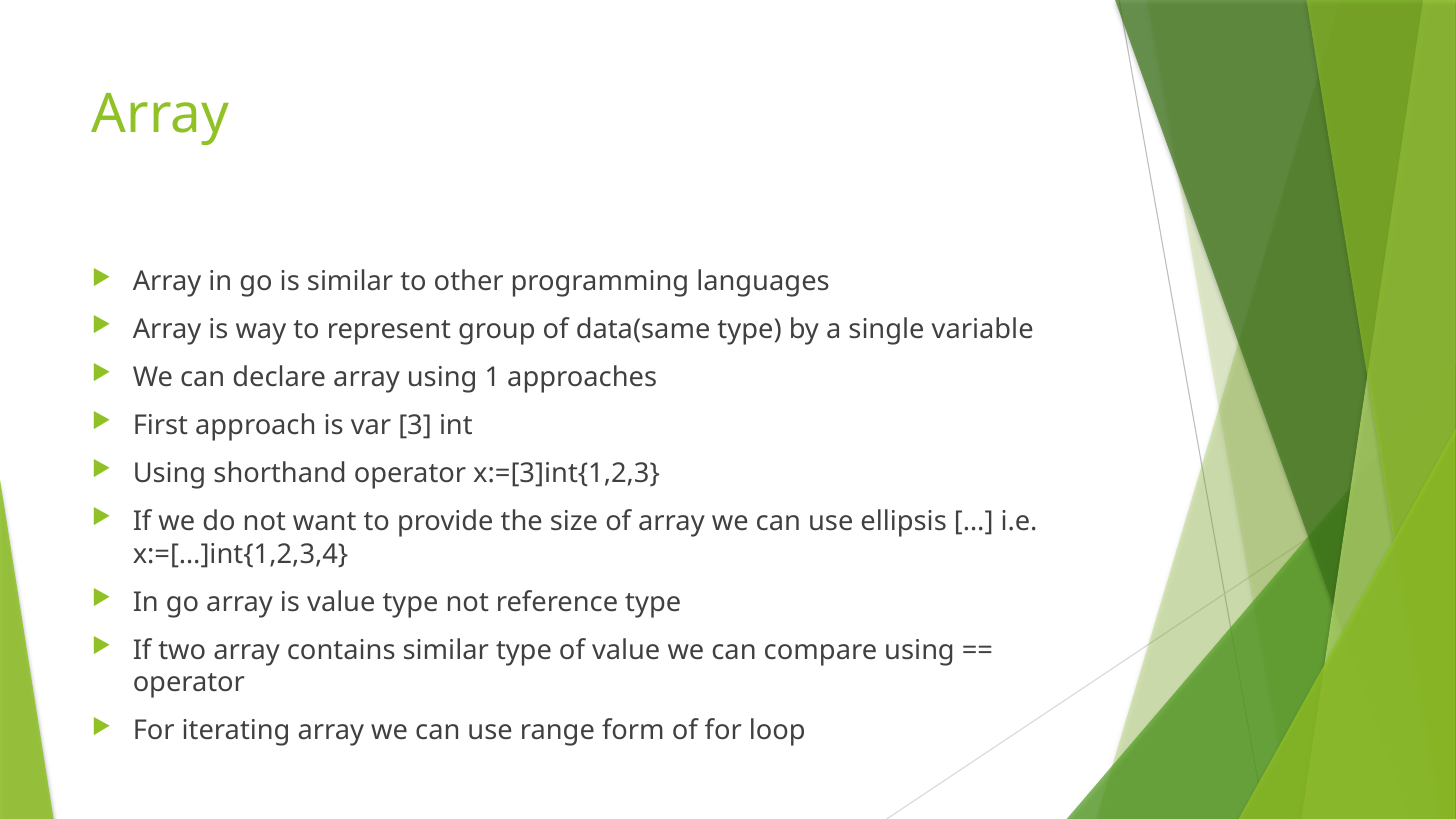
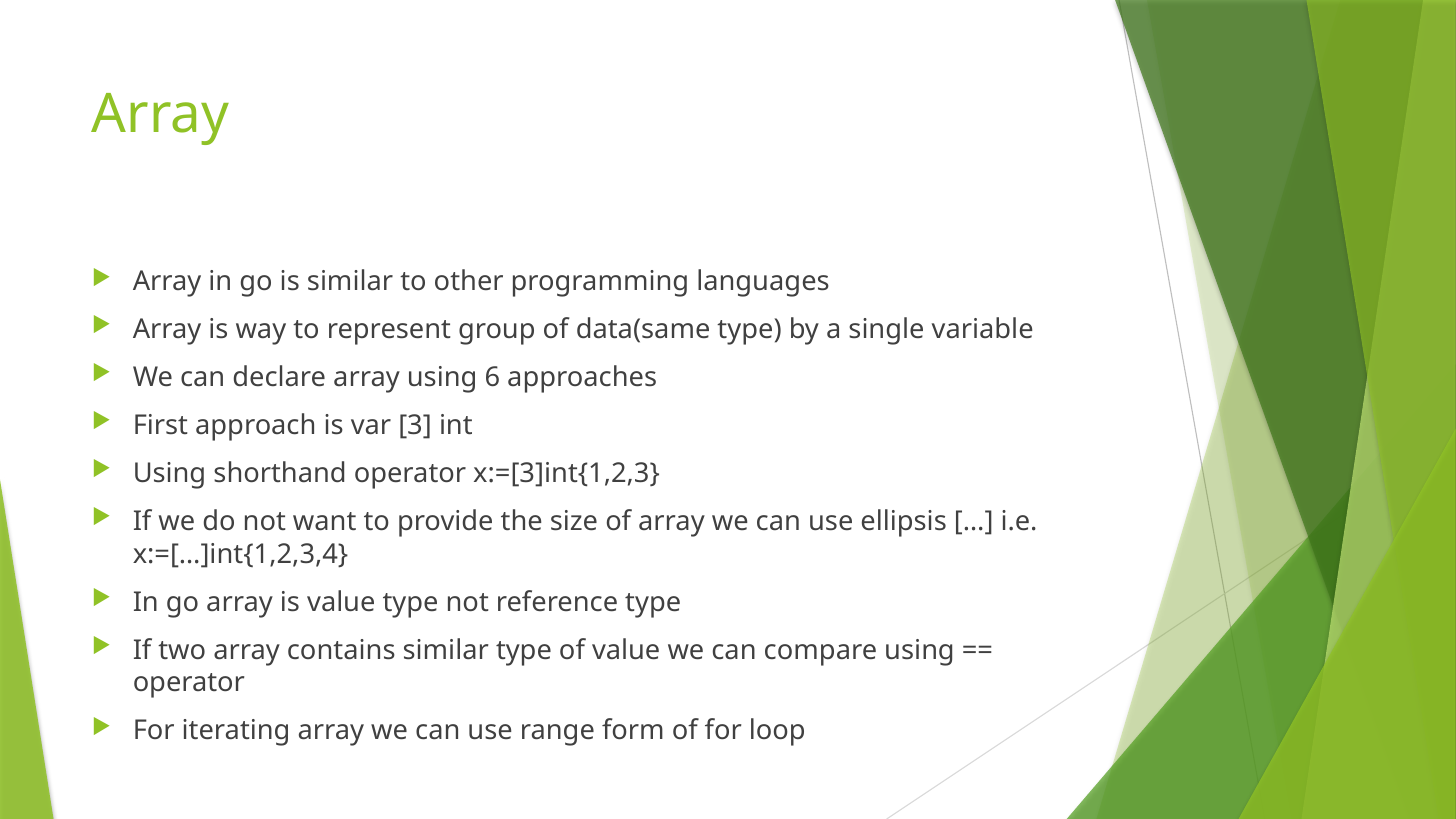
1: 1 -> 6
